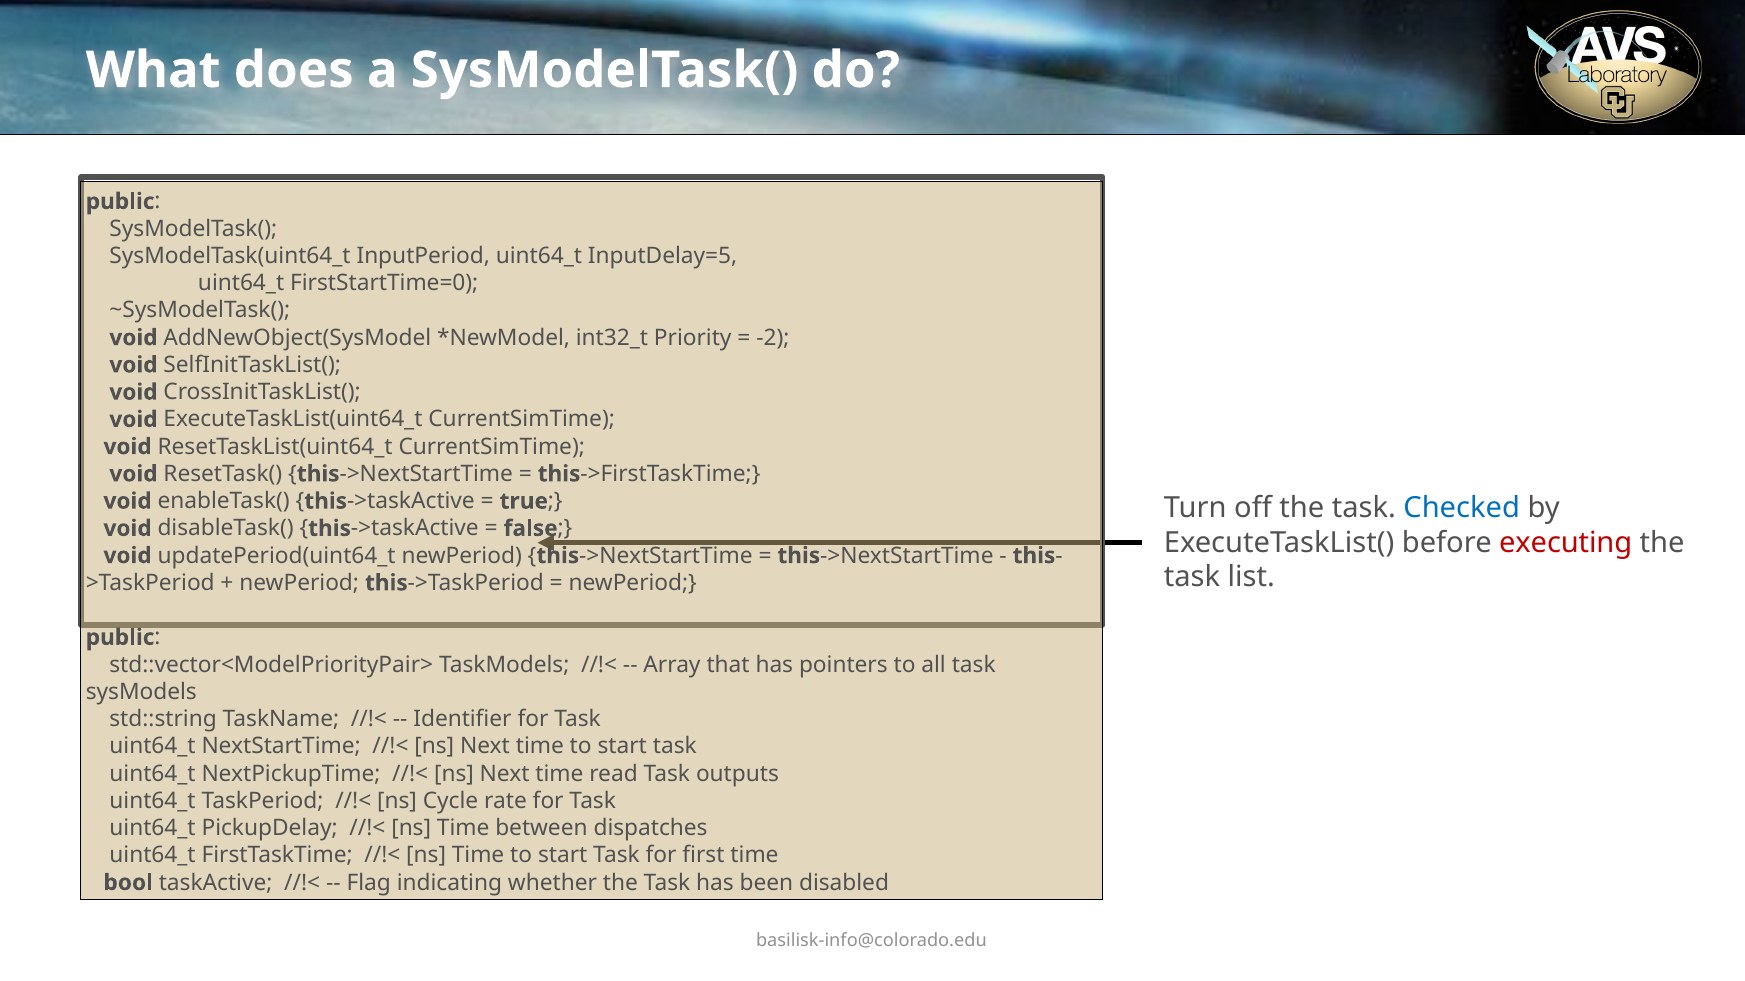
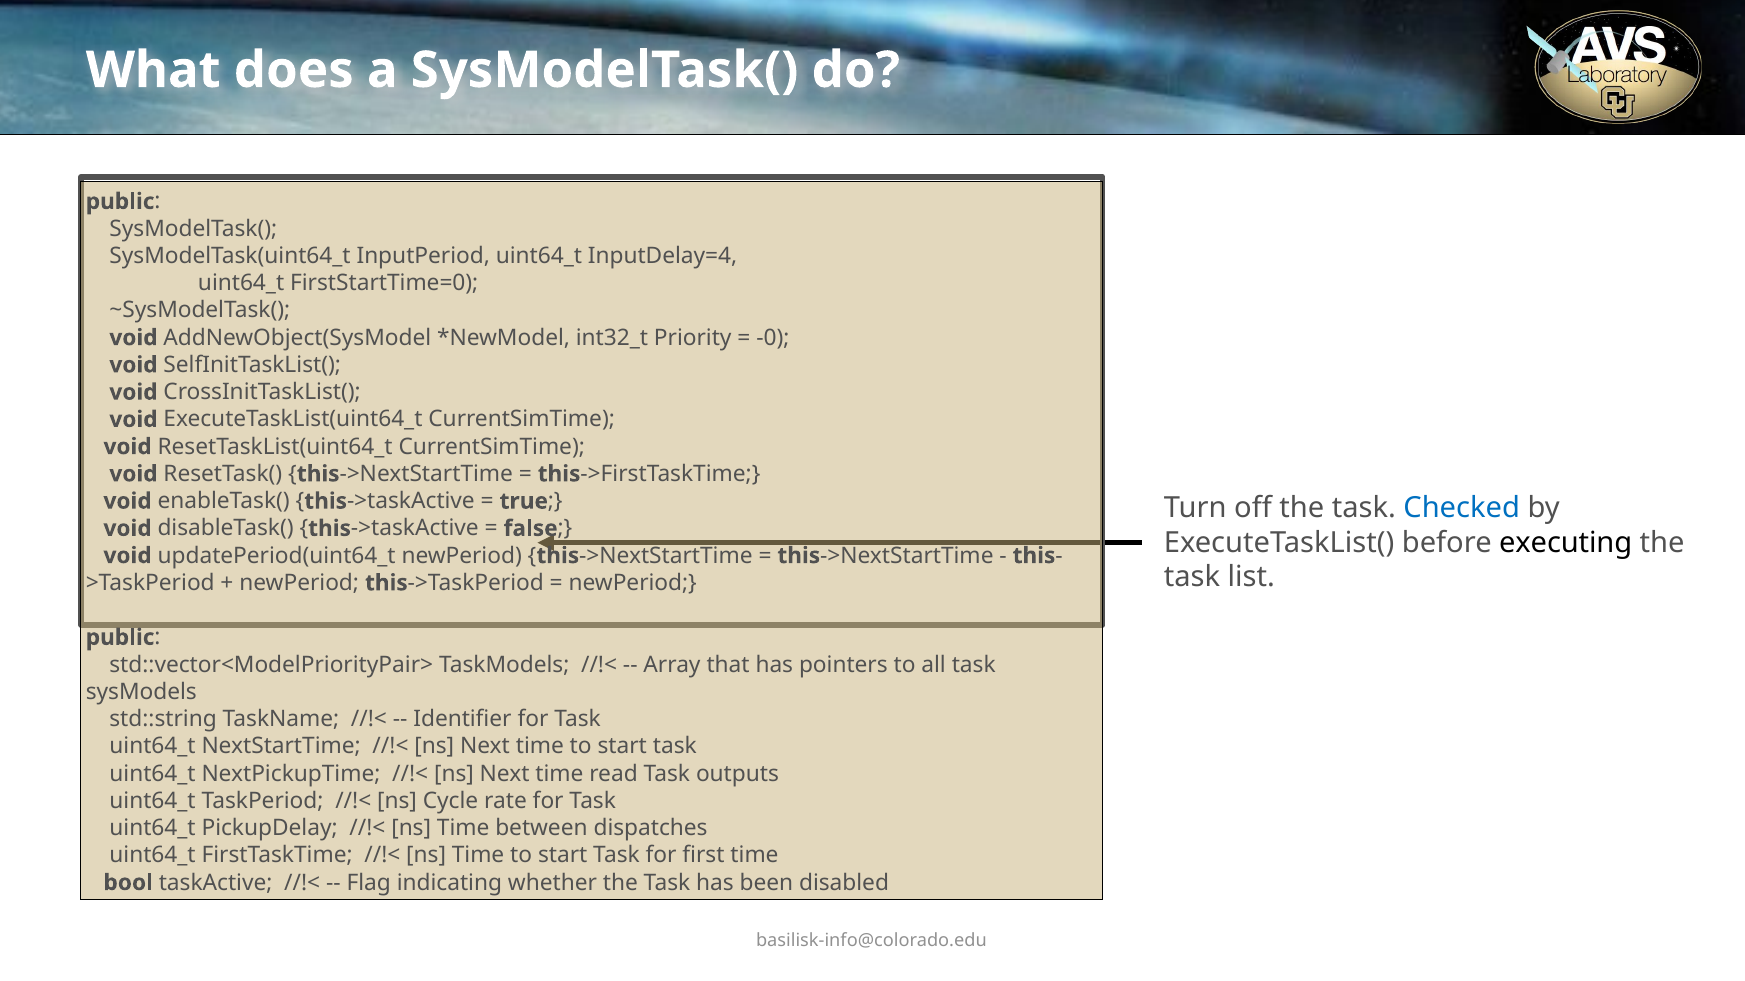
InputDelay=5: InputDelay=5 -> InputDelay=4
-2: -2 -> -0
executing colour: red -> black
